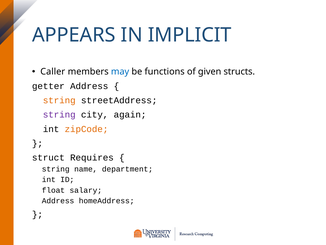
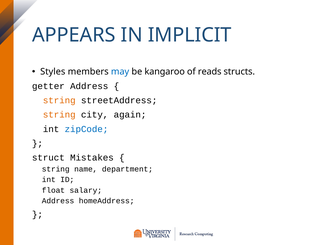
Caller: Caller -> Styles
functions: functions -> kangaroo
given: given -> reads
string at (59, 114) colour: purple -> orange
zipCode colour: orange -> blue
Requires: Requires -> Mistakes
